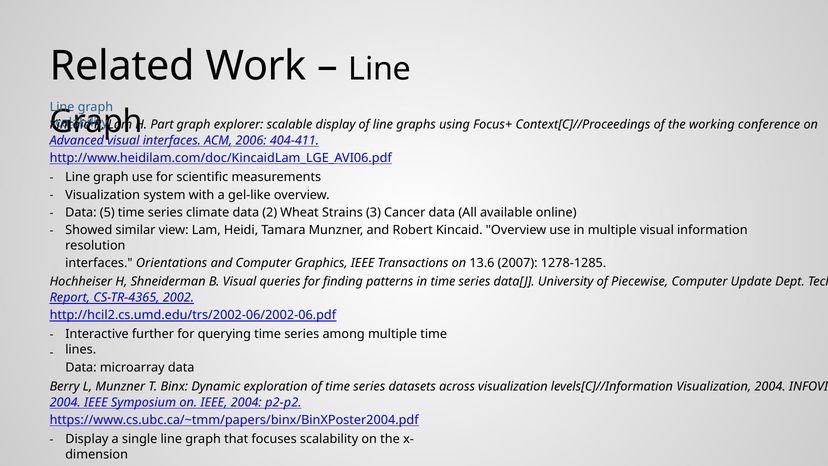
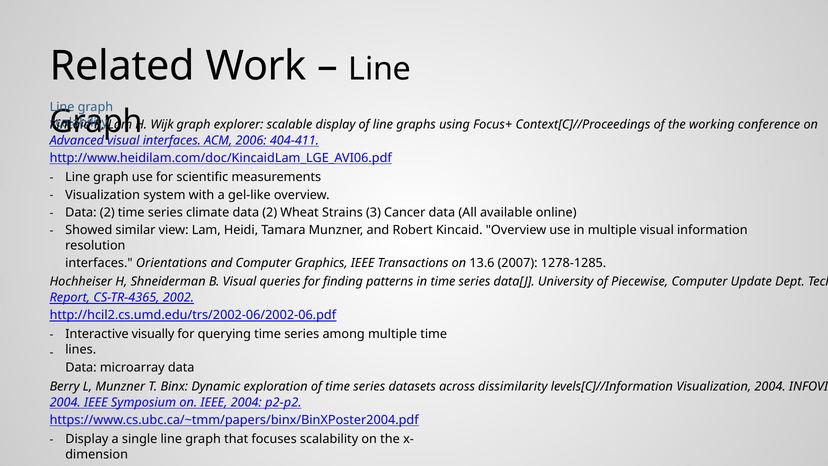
Part: Part -> Wijk
5 at (107, 212): 5 -> 2
further: further -> visually
across visualization: visualization -> dissimilarity
